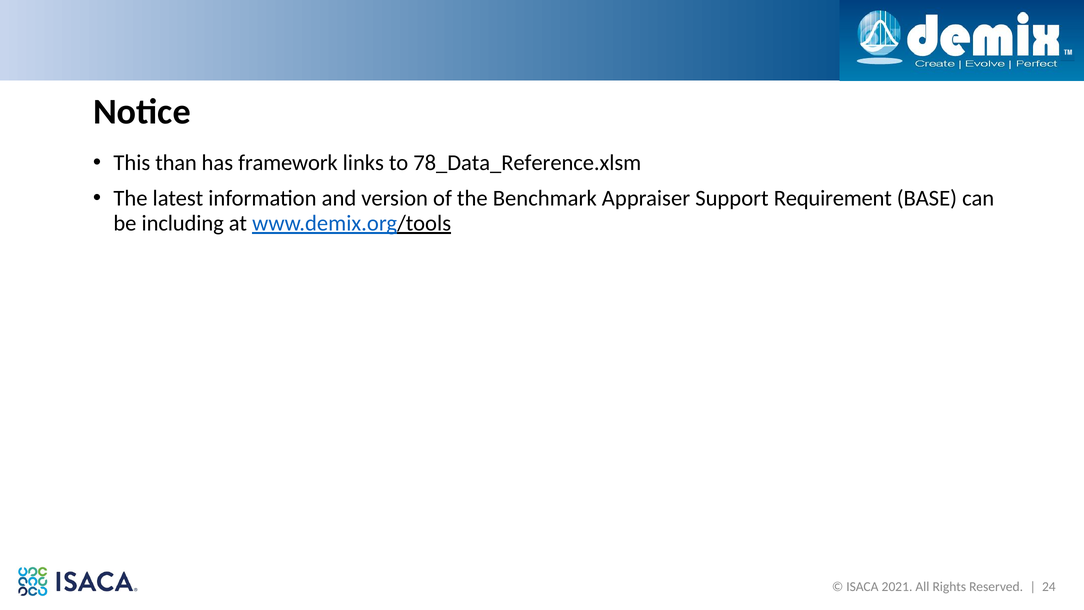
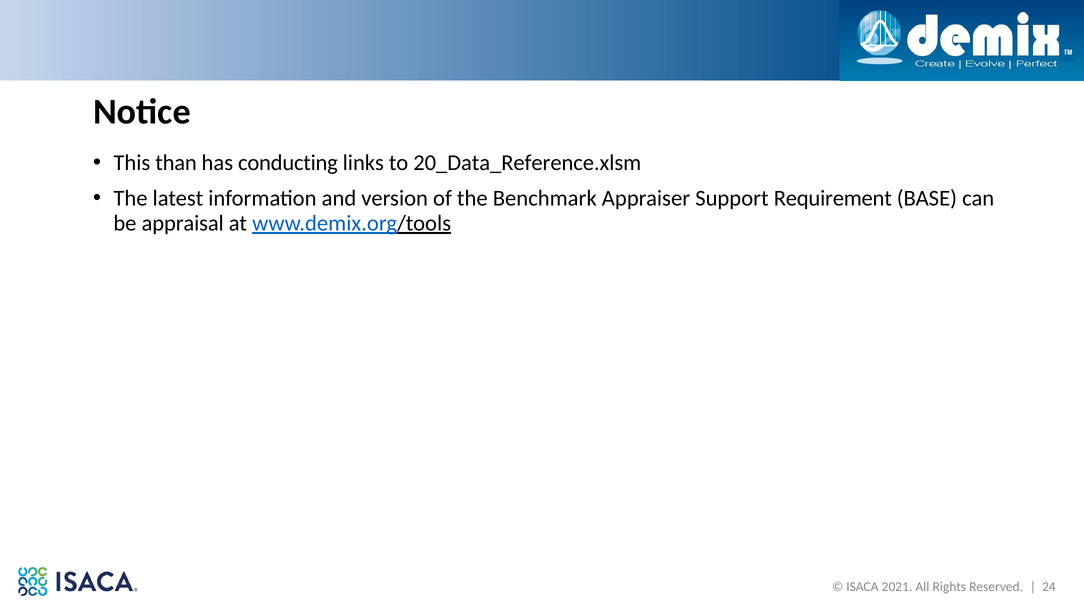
framework: framework -> conducting
78_Data_Reference.xlsm: 78_Data_Reference.xlsm -> 20_Data_Reference.xlsm
including: including -> appraisal
